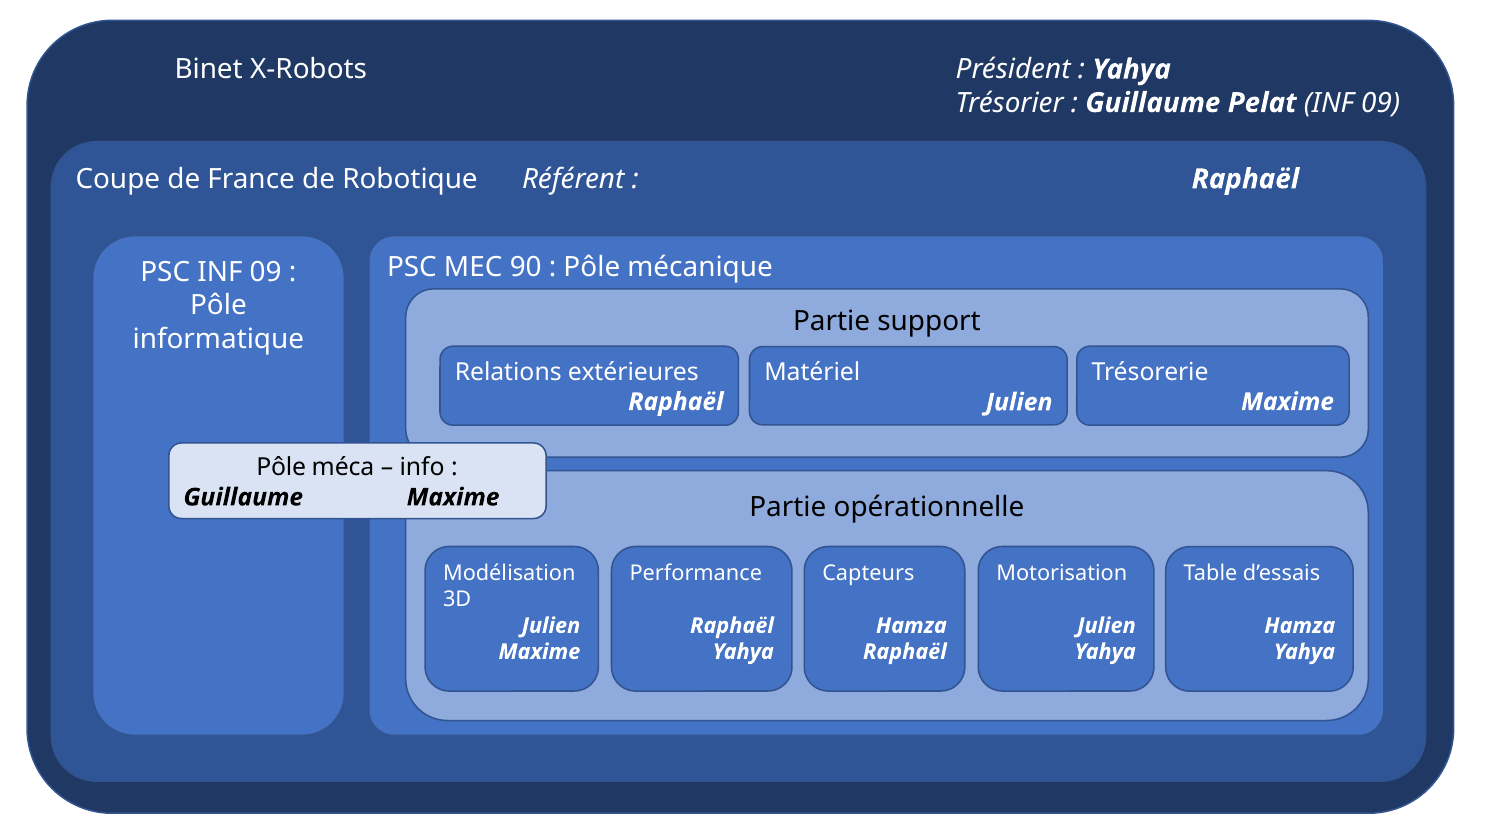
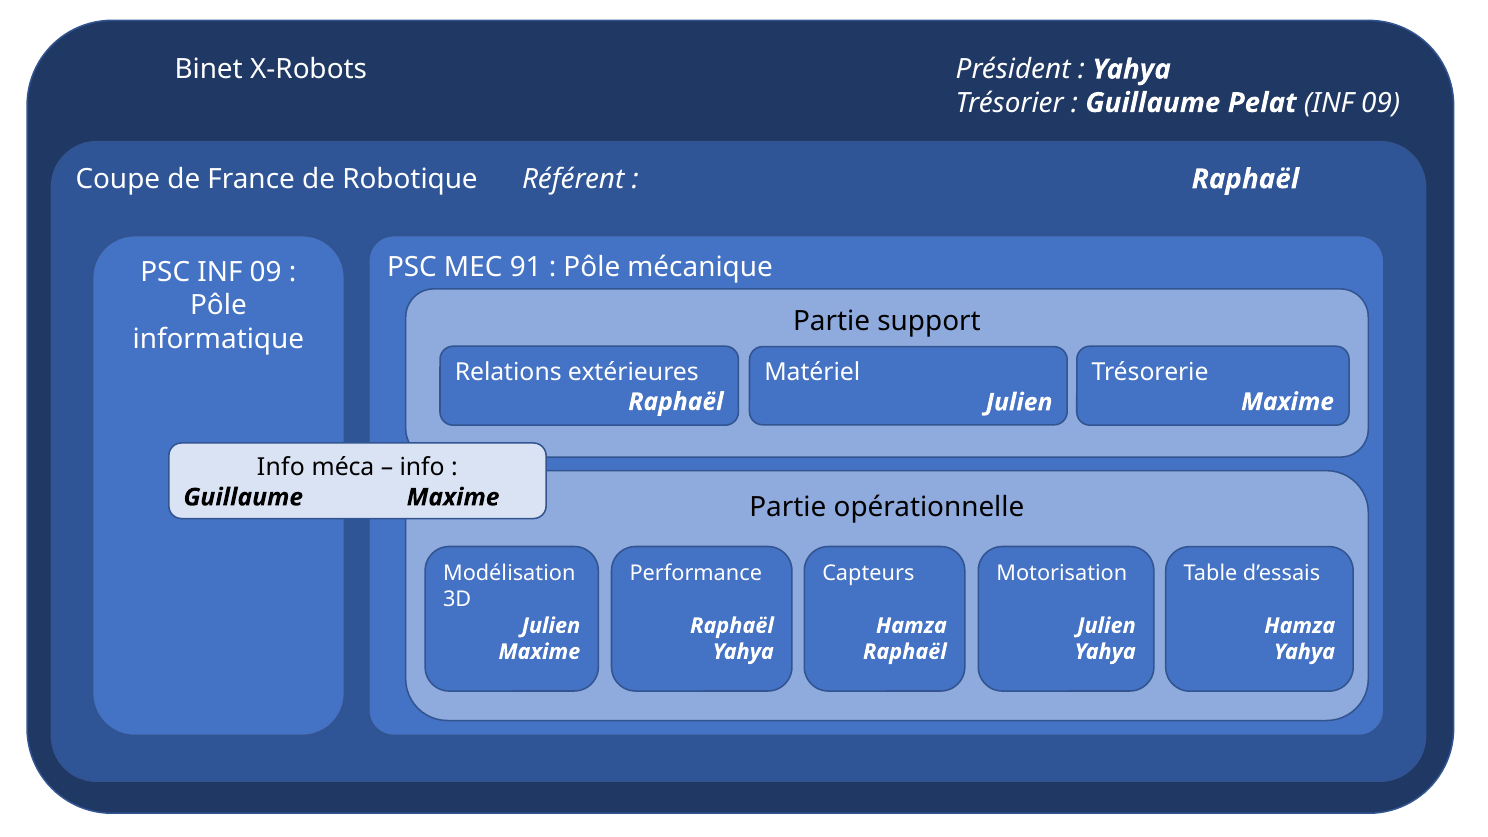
90: 90 -> 91
Pôle at (281, 468): Pôle -> Info
